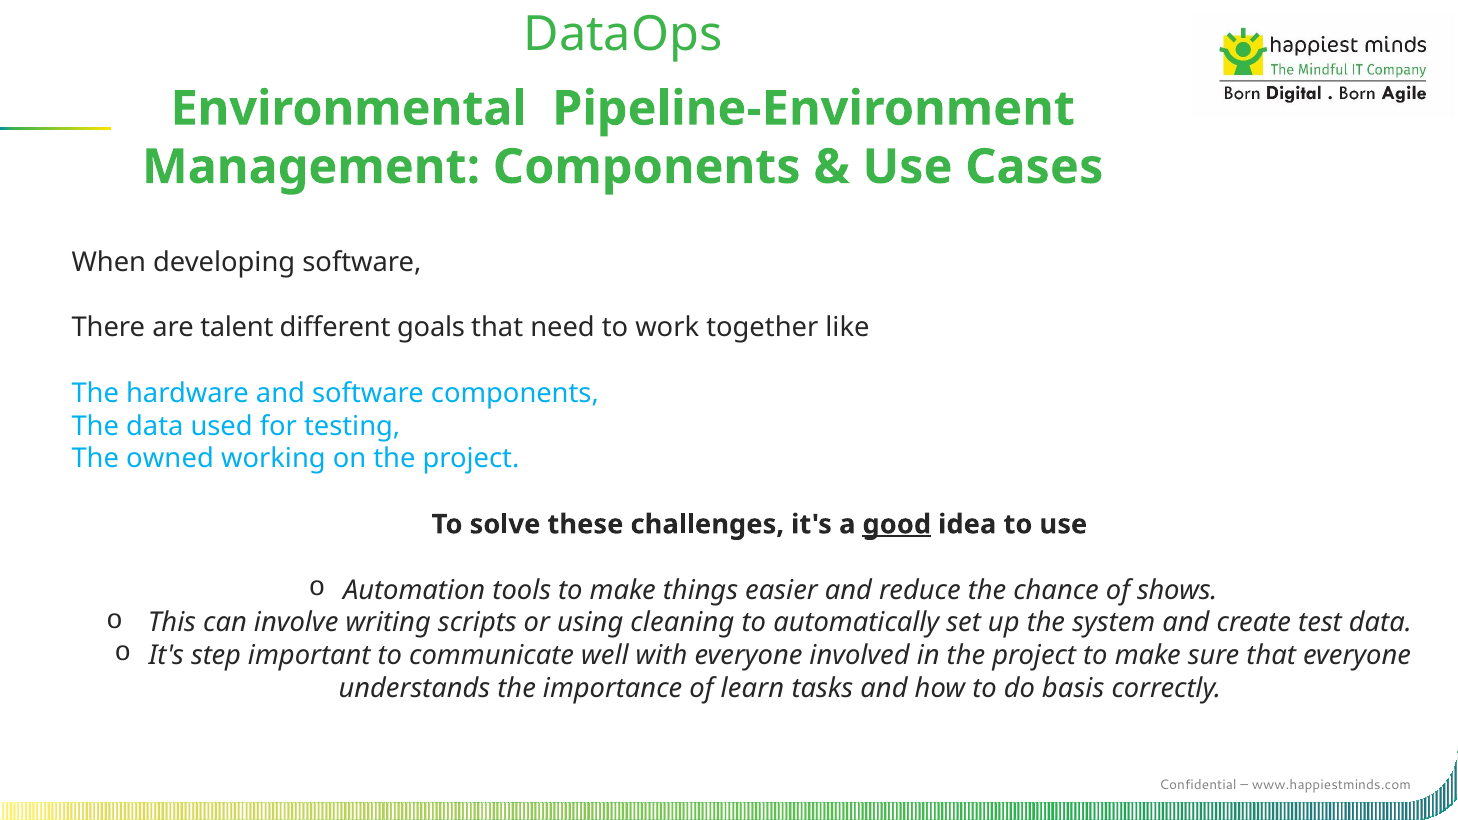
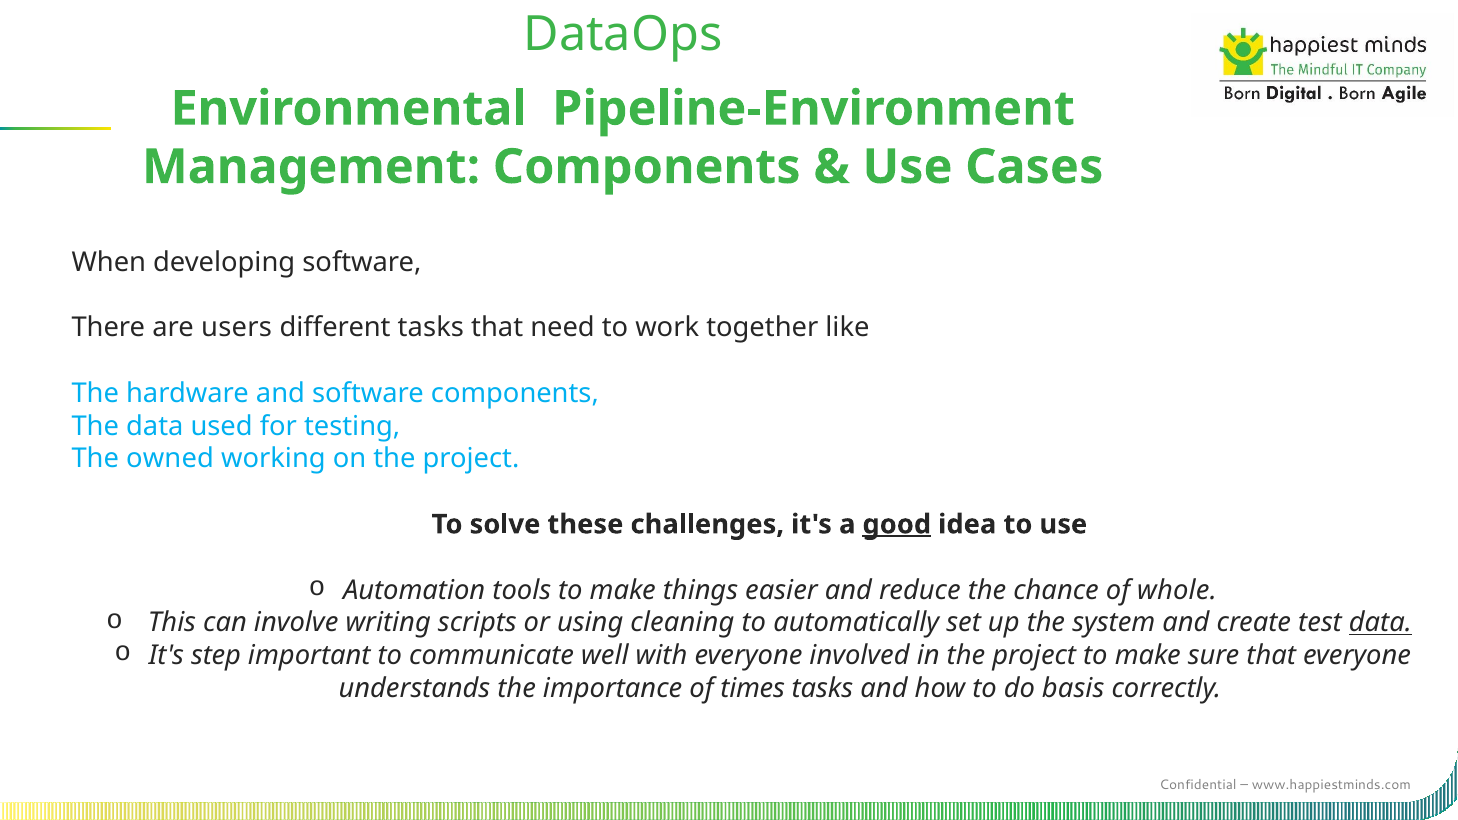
talent: talent -> users
different goals: goals -> tasks
shows: shows -> whole
data at (1380, 623) underline: none -> present
learn: learn -> times
